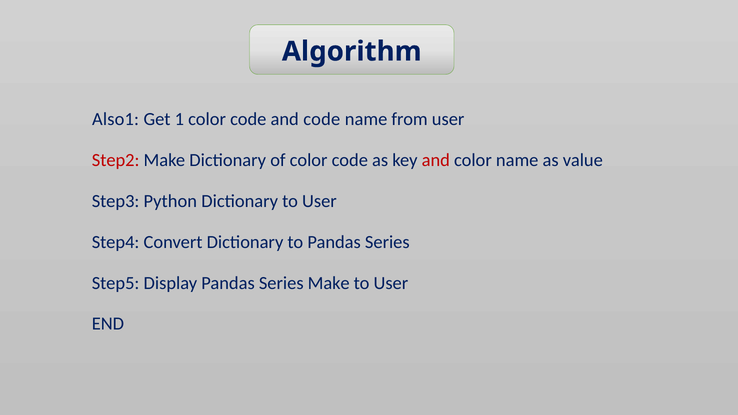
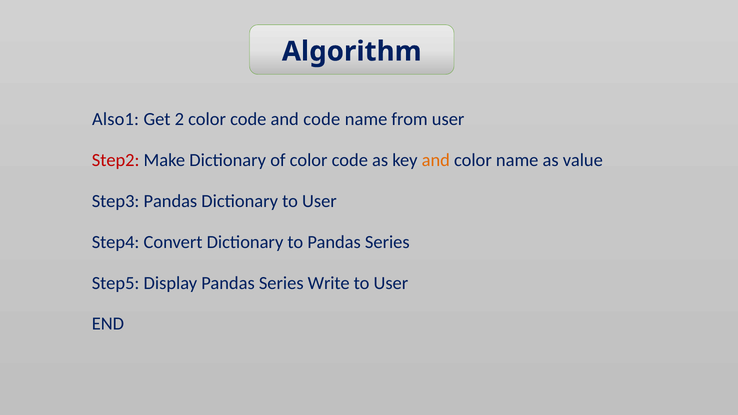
1: 1 -> 2
and at (436, 160) colour: red -> orange
Step3 Python: Python -> Pandas
Series Make: Make -> Write
